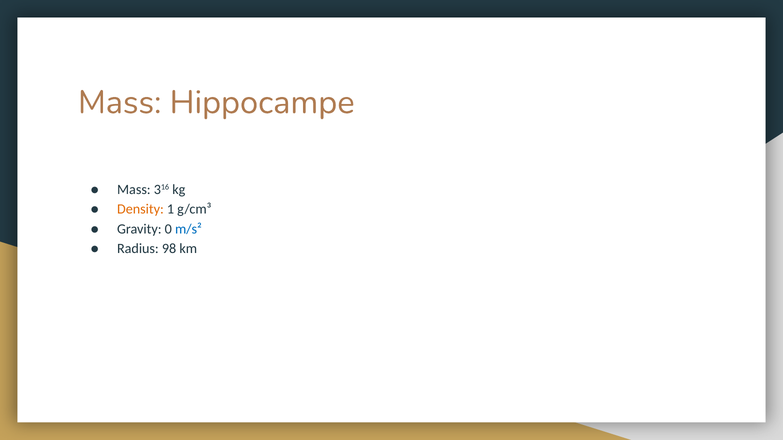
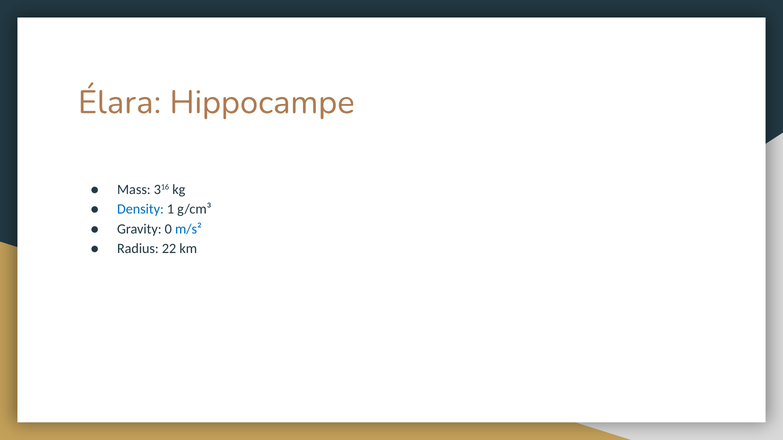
Mass at (120, 102): Mass -> Élara
Density colour: orange -> blue
98: 98 -> 22
